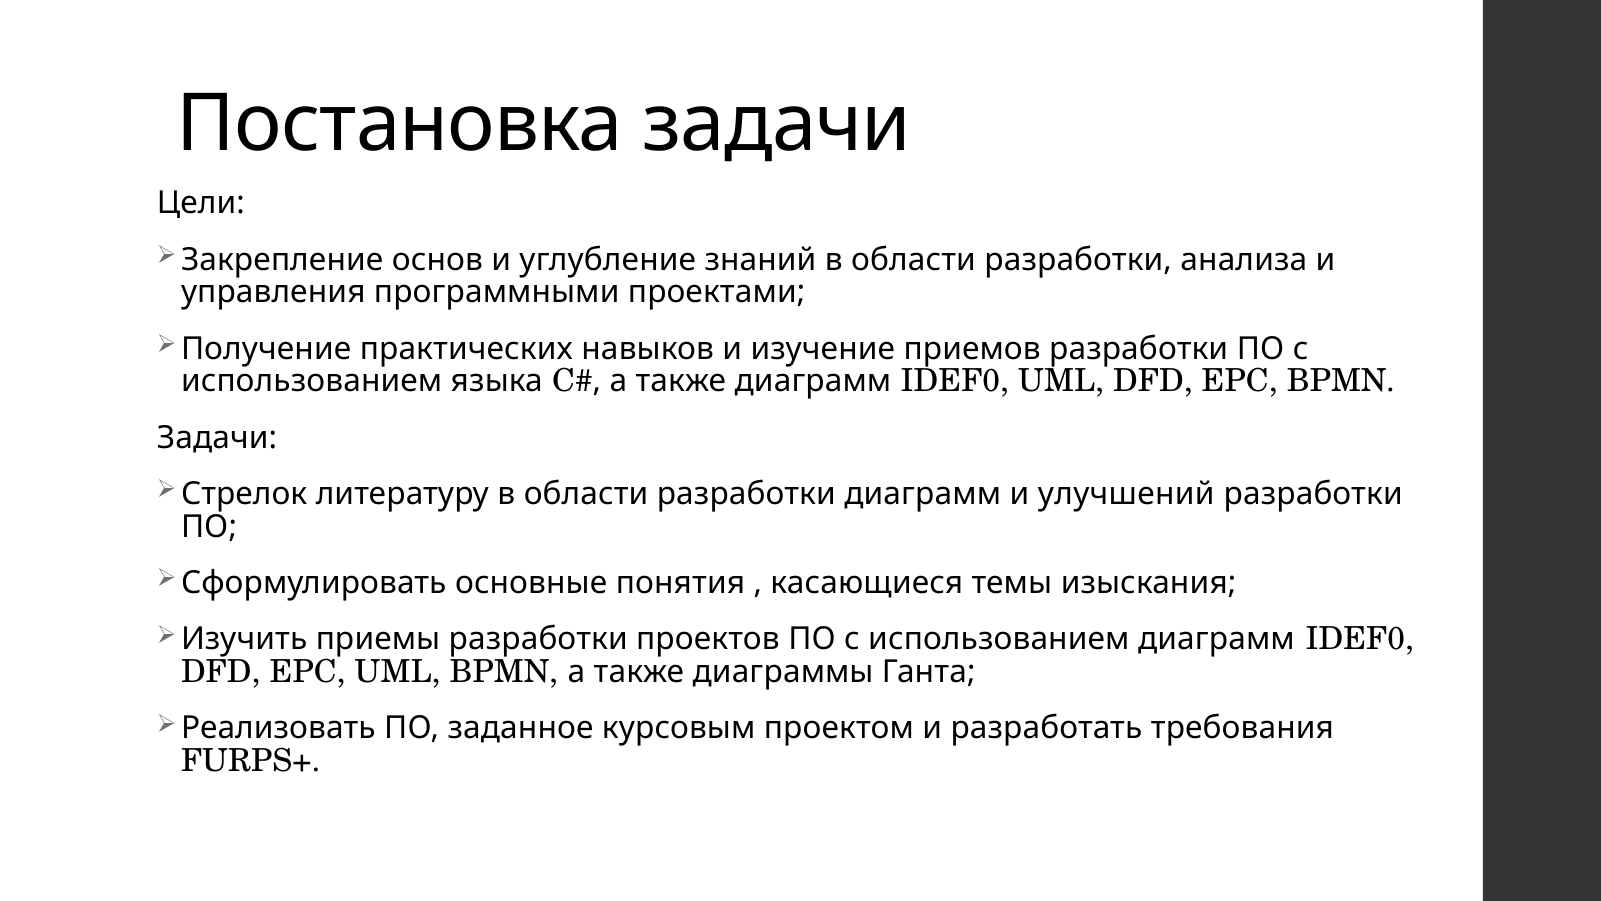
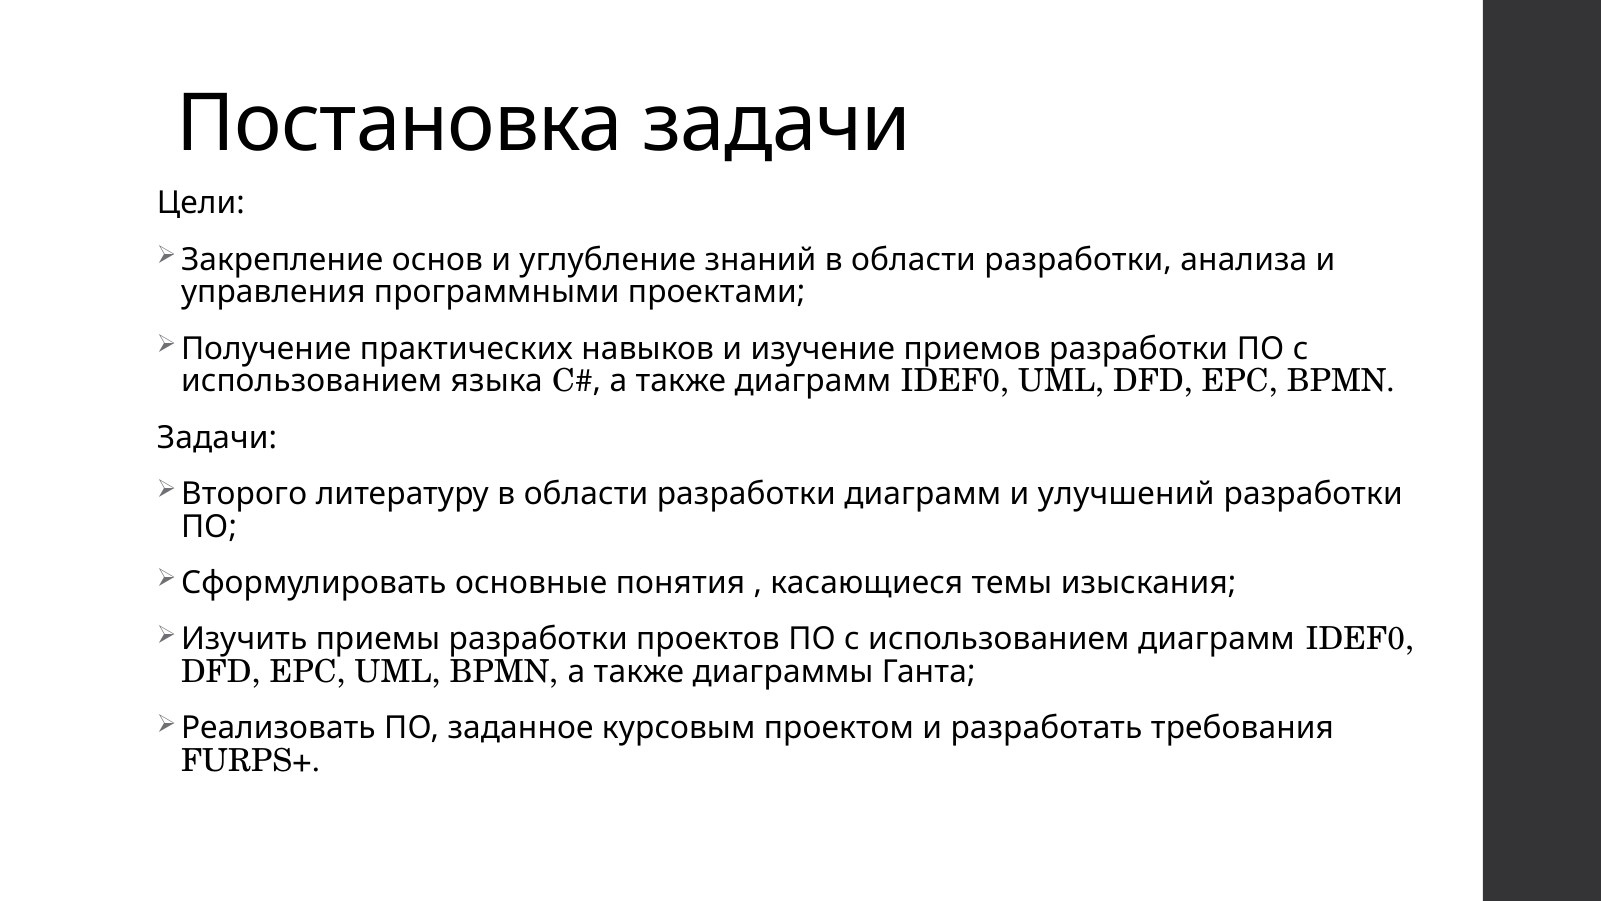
Стрелок: Стрелок -> Второго
